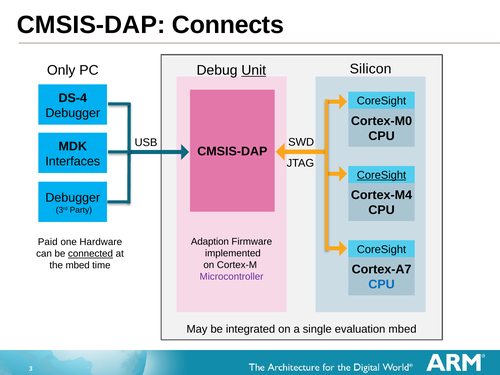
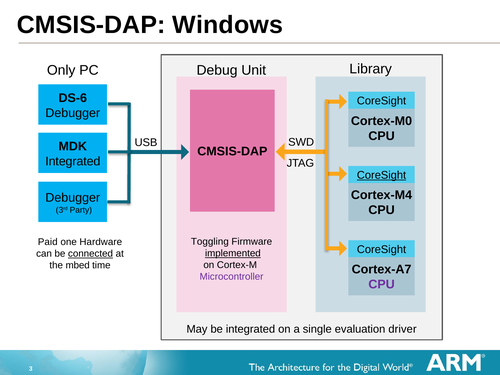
Connects: Connects -> Windows
Silicon: Silicon -> Library
Unit underline: present -> none
DS-4: DS-4 -> DS-6
Interfaces at (73, 161): Interfaces -> Integrated
Adaption: Adaption -> Toggling
implemented underline: none -> present
CPU at (382, 284) colour: blue -> purple
evaluation mbed: mbed -> driver
